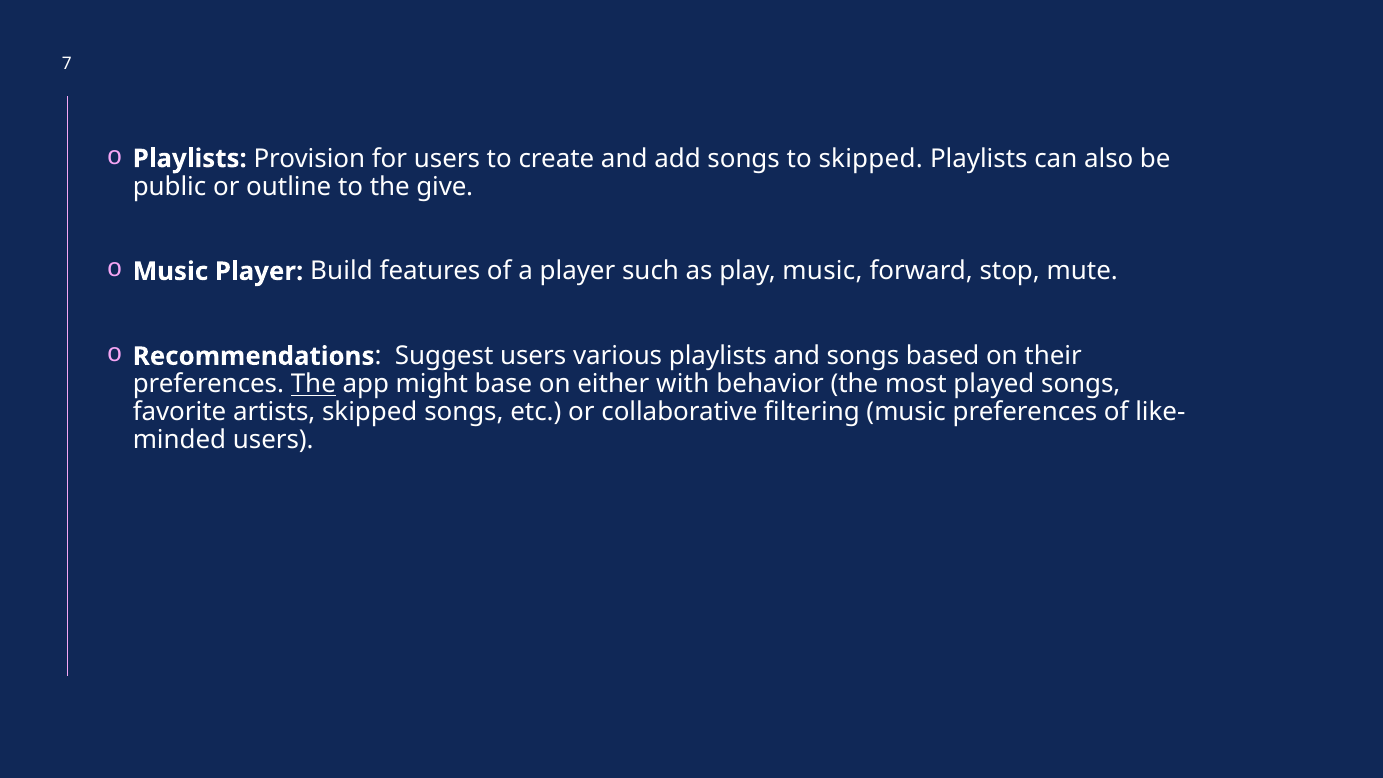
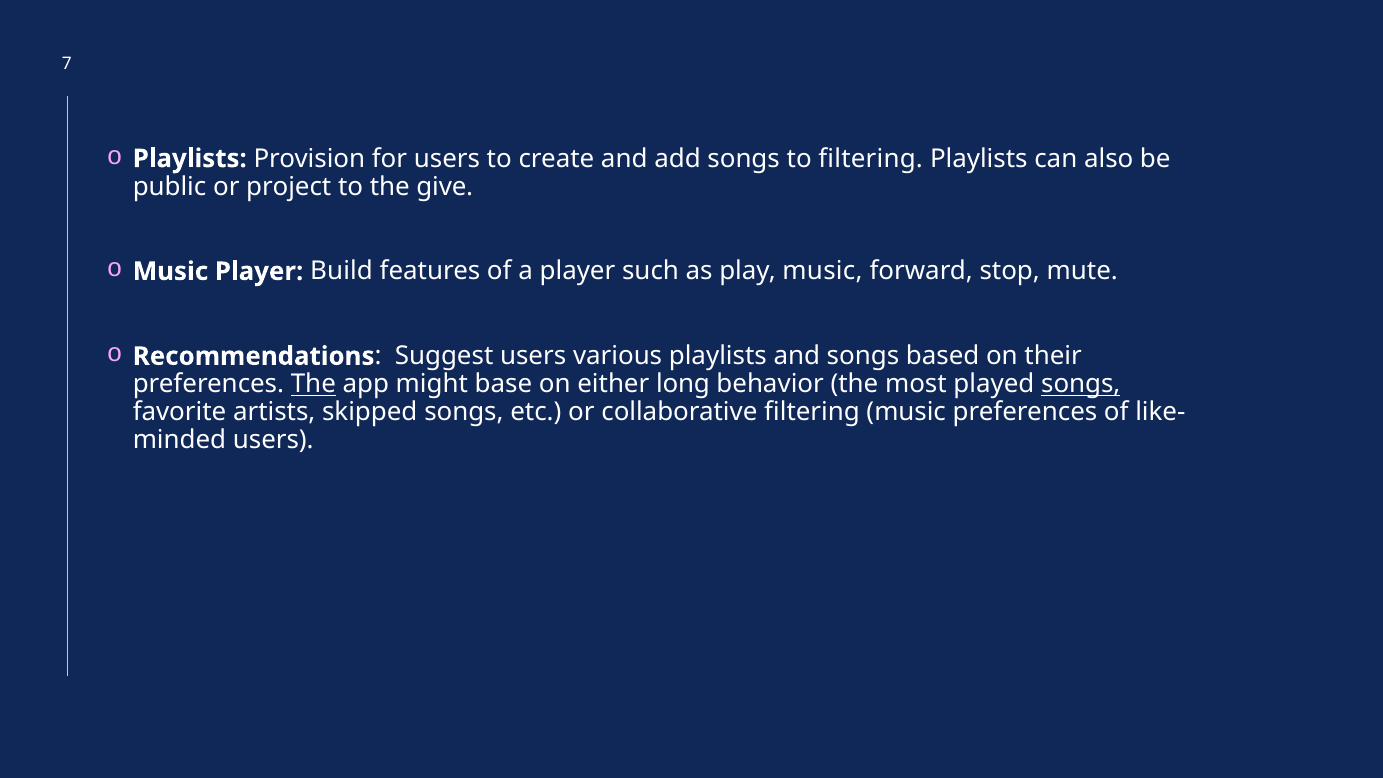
to skipped: skipped -> filtering
outline: outline -> project
with: with -> long
songs at (1081, 384) underline: none -> present
